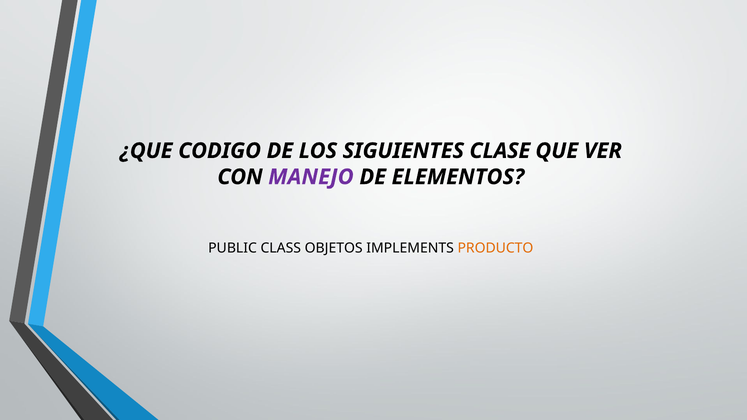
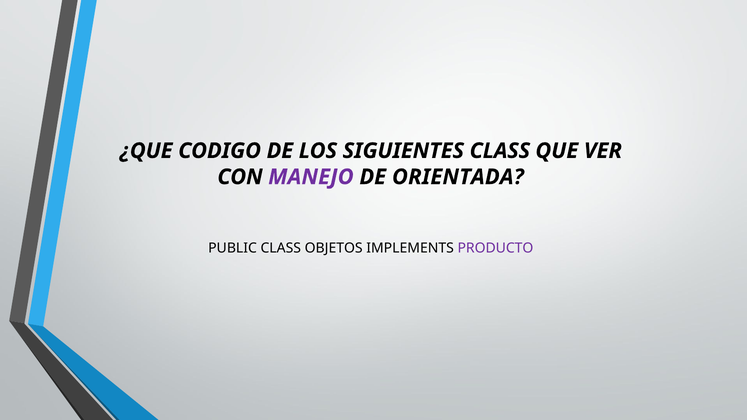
SIGUIENTES CLASE: CLASE -> CLASS
ELEMENTOS: ELEMENTOS -> ORIENTADA
PRODUCTO colour: orange -> purple
